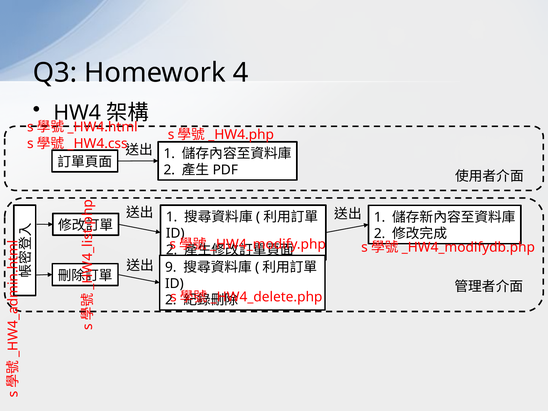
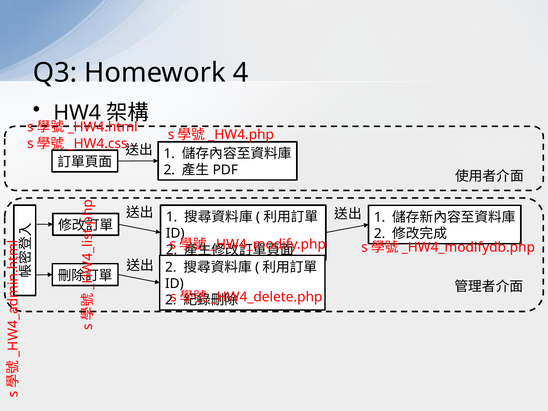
9 at (171, 267): 9 -> 2
